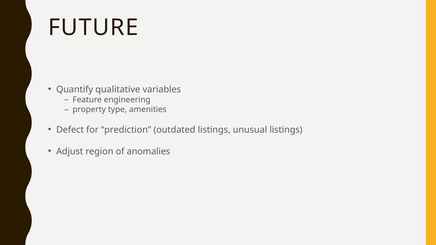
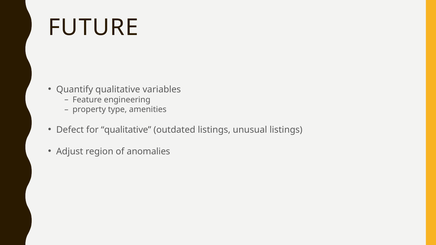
for prediction: prediction -> qualitative
